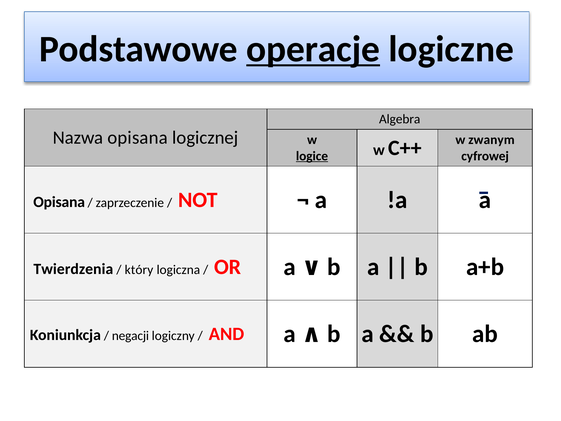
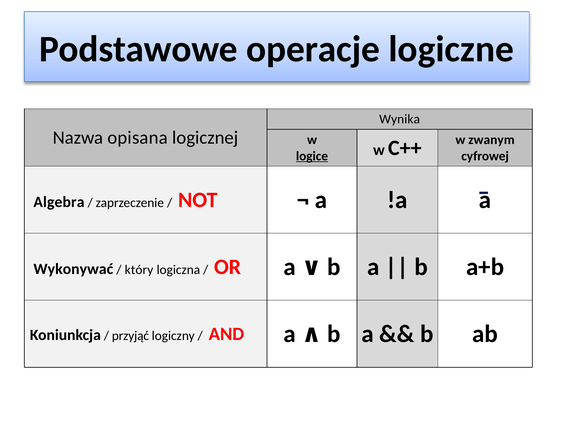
operacje underline: present -> none
Algebra: Algebra -> Wynika
Opisana at (59, 202): Opisana -> Algebra
Twierdzenia: Twierdzenia -> Wykonywać
negacji: negacji -> przyjąć
